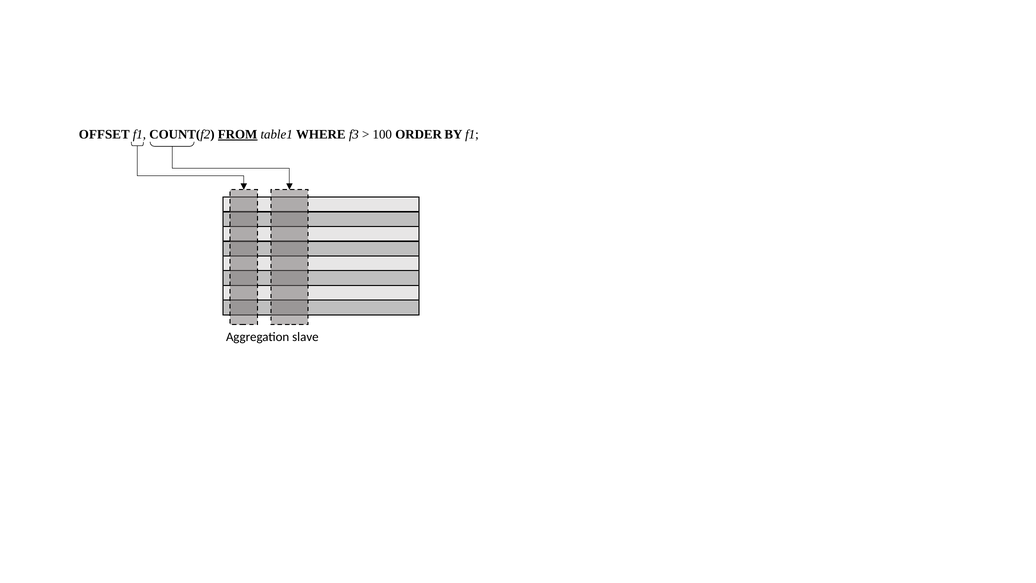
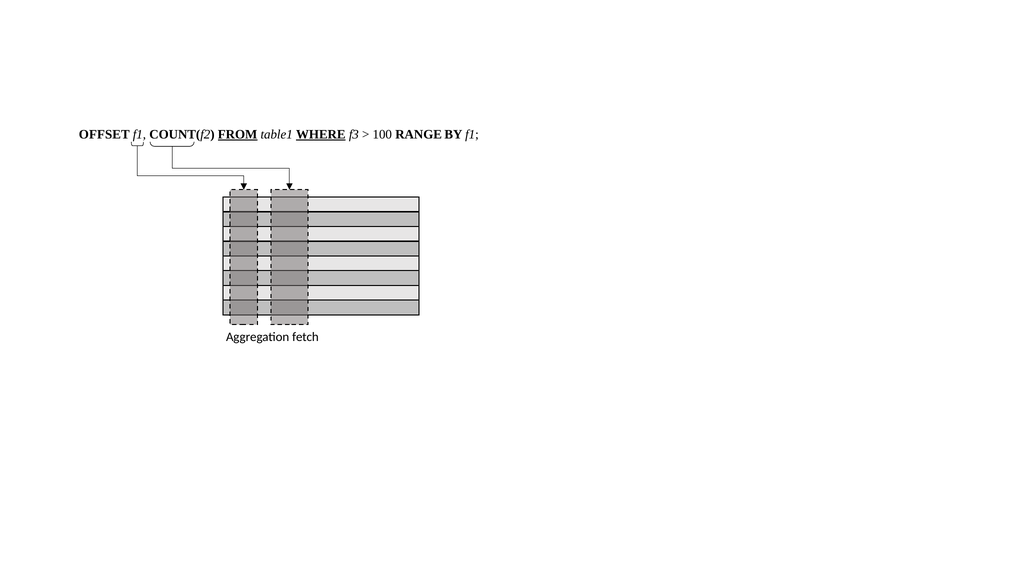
WHERE underline: none -> present
ORDER: ORDER -> RANGE
slave: slave -> fetch
